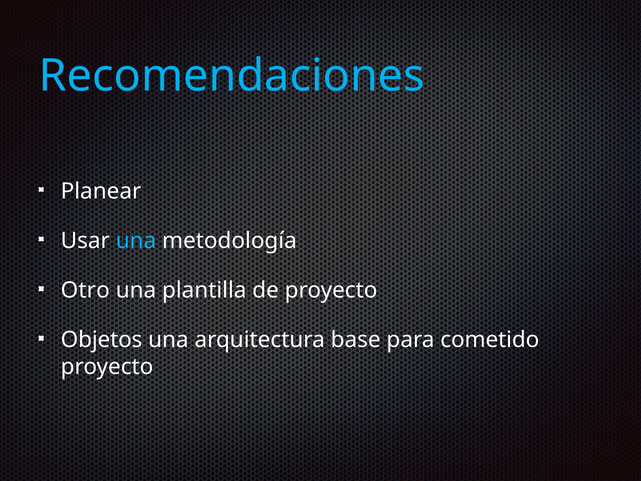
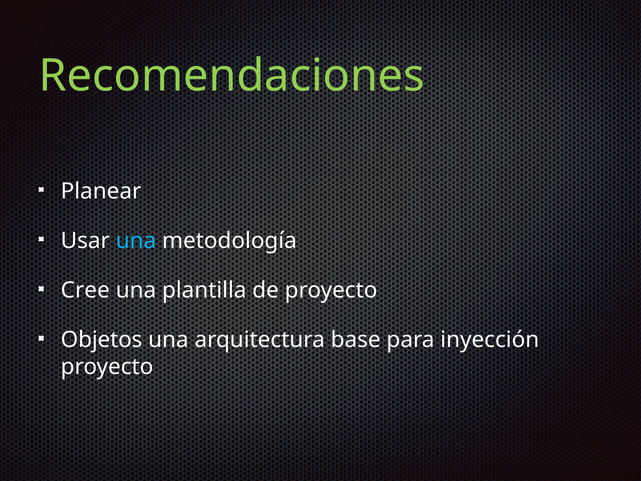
Recomendaciones colour: light blue -> light green
Otro: Otro -> Cree
cometido: cometido -> inyección
